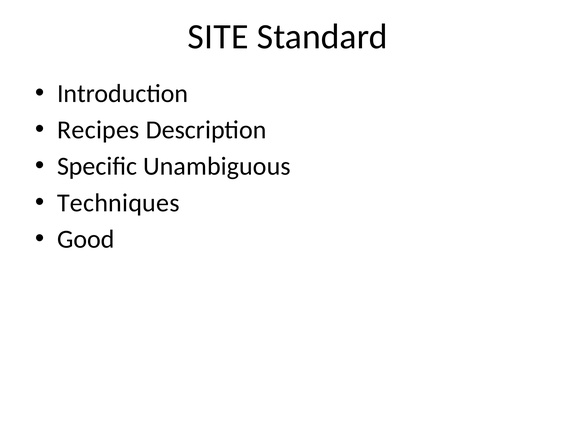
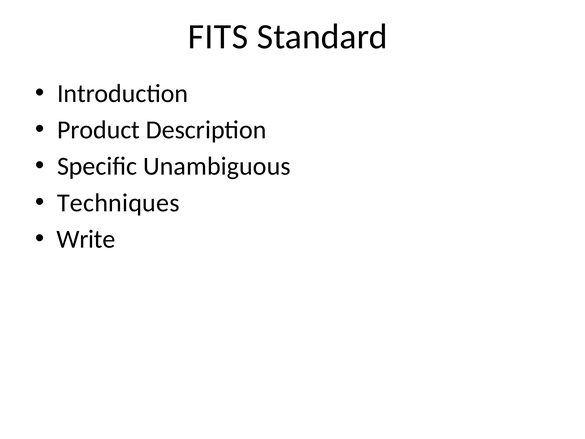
SITE: SITE -> FITS
Recipes: Recipes -> Product
Good: Good -> Write
